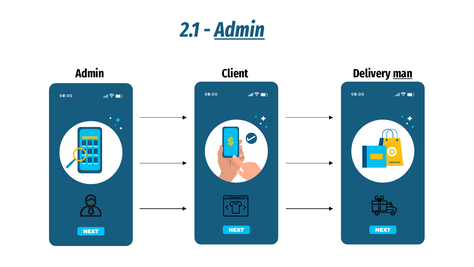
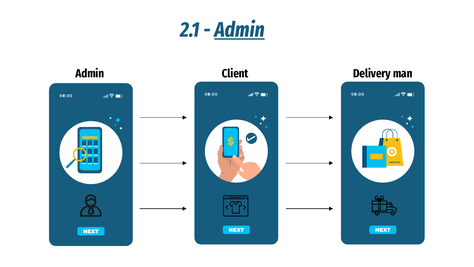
man underline: present -> none
